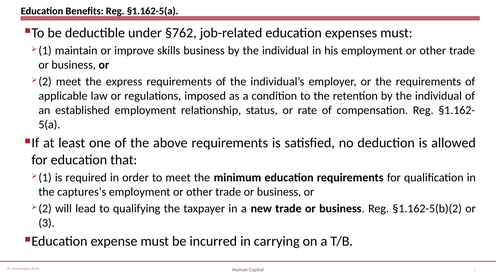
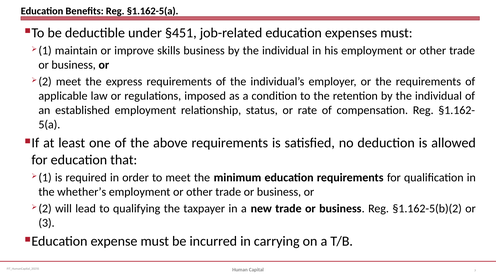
§762: §762 -> §451
captures’s: captures’s -> whether’s
